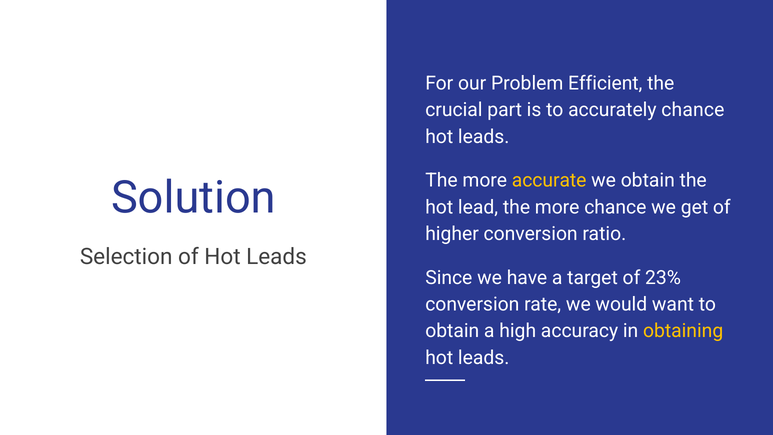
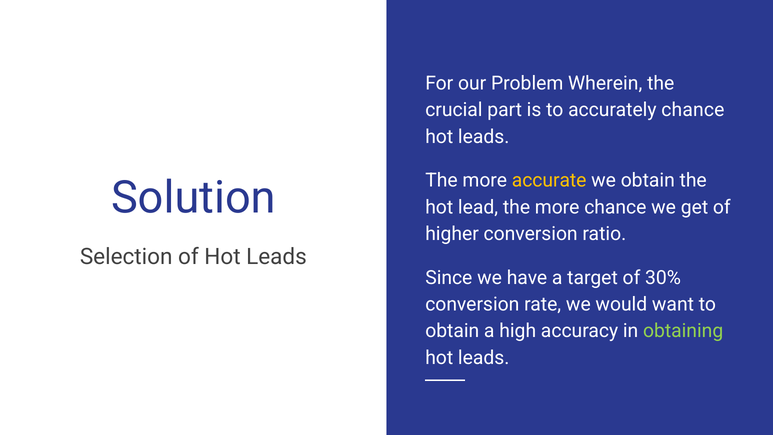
Efficient: Efficient -> Wherein
23%: 23% -> 30%
obtaining colour: yellow -> light green
